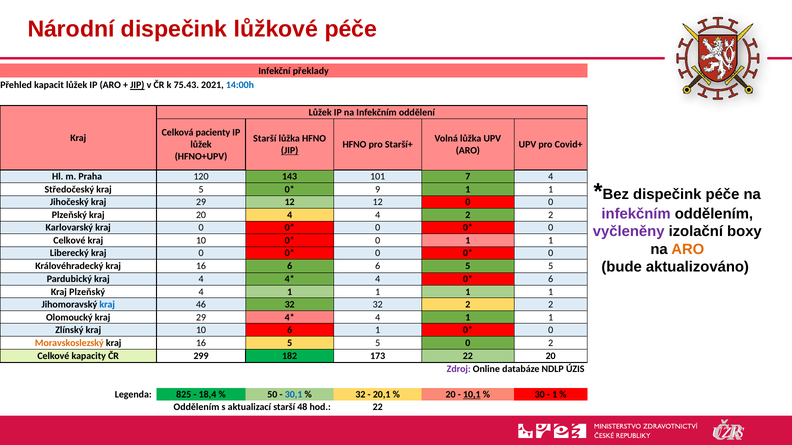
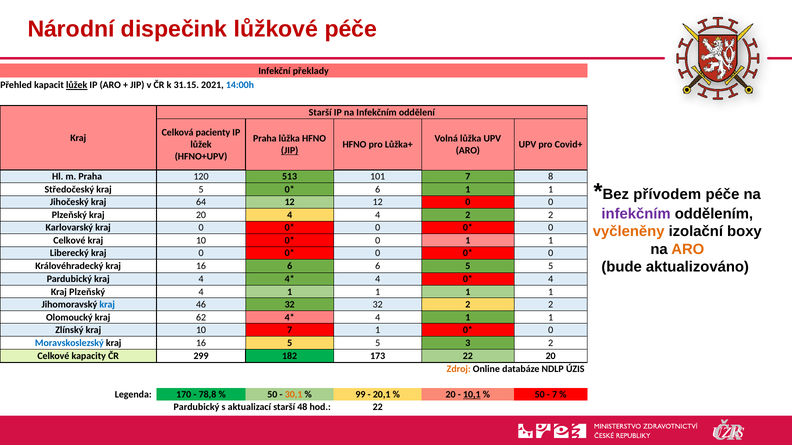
lůžek at (77, 85) underline: none -> present
JIP at (137, 85) underline: present -> none
75.43: 75.43 -> 31.15
Lůžek at (320, 112): Lůžek -> Starší
Starší at (265, 139): Starší -> Praha
Starší+: Starší+ -> Lůžka+
143: 143 -> 513
7 4: 4 -> 8
Bez dispečink: dispečink -> přívodem
9 at (378, 190): 9 -> 6
Jihočeský kraj 29: 29 -> 64
vyčleněny colour: purple -> orange
6 at (551, 279): 6 -> 4
Olomoucký kraj 29: 29 -> 62
10 6: 6 -> 7
Moravskoslezský colour: orange -> blue
5 0: 0 -> 3
Zdroj colour: purple -> orange
825: 825 -> 170
18,4: 18,4 -> 78,8
30,1 colour: blue -> orange
32 at (360, 395): 32 -> 99
30 at (540, 395): 30 -> 50
1 at (555, 395): 1 -> 7
Oddělením at (196, 408): Oddělením -> Pardubický
